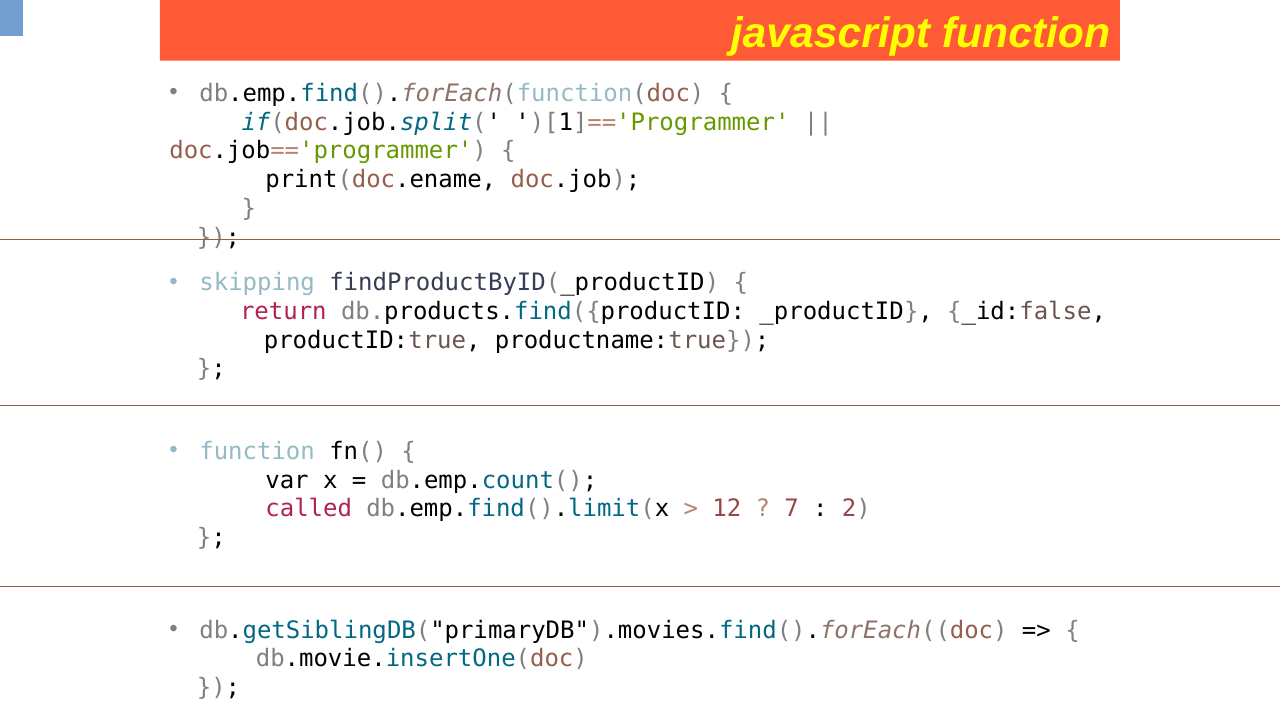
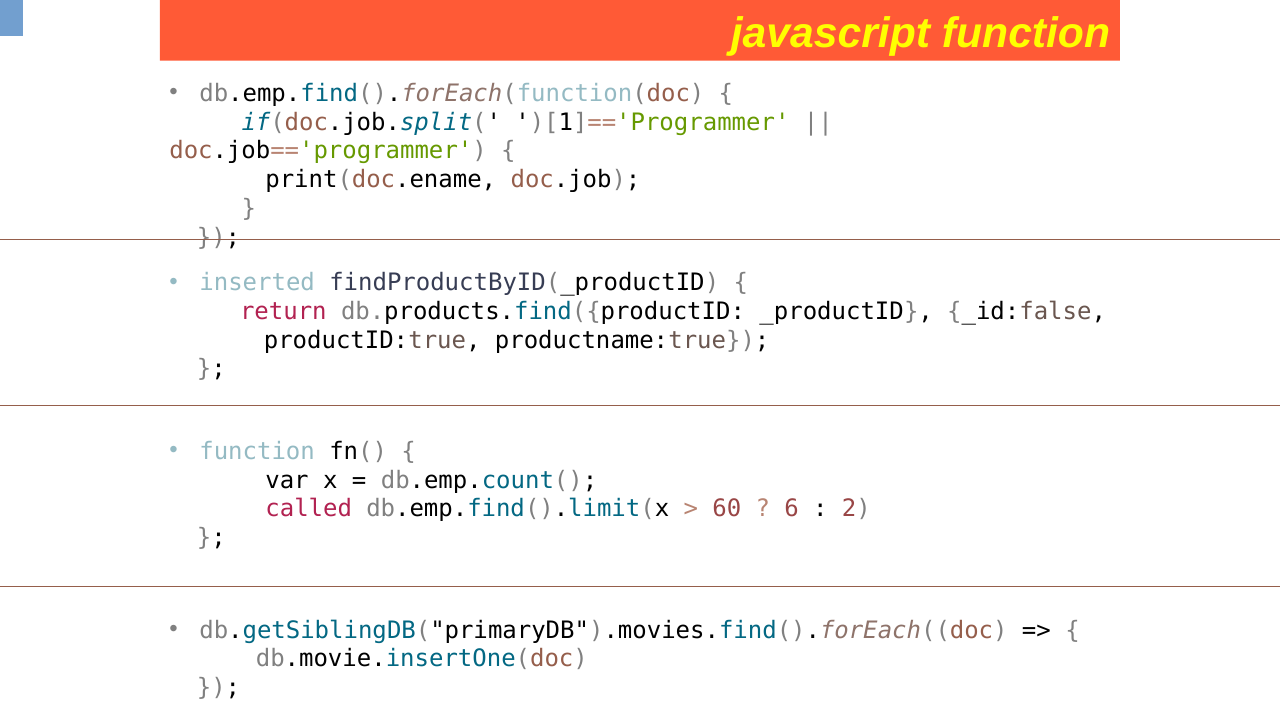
skipping: skipping -> inserted
12: 12 -> 60
7: 7 -> 6
